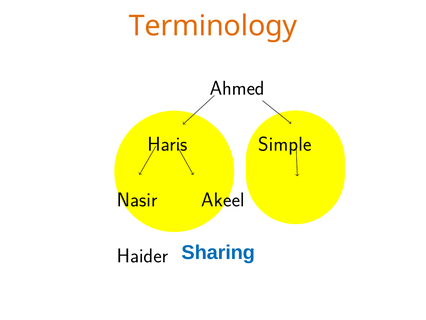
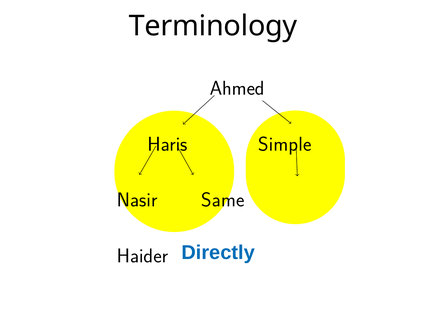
Terminology colour: orange -> black
Akeel: Akeel -> Same
Sharing: Sharing -> Directly
